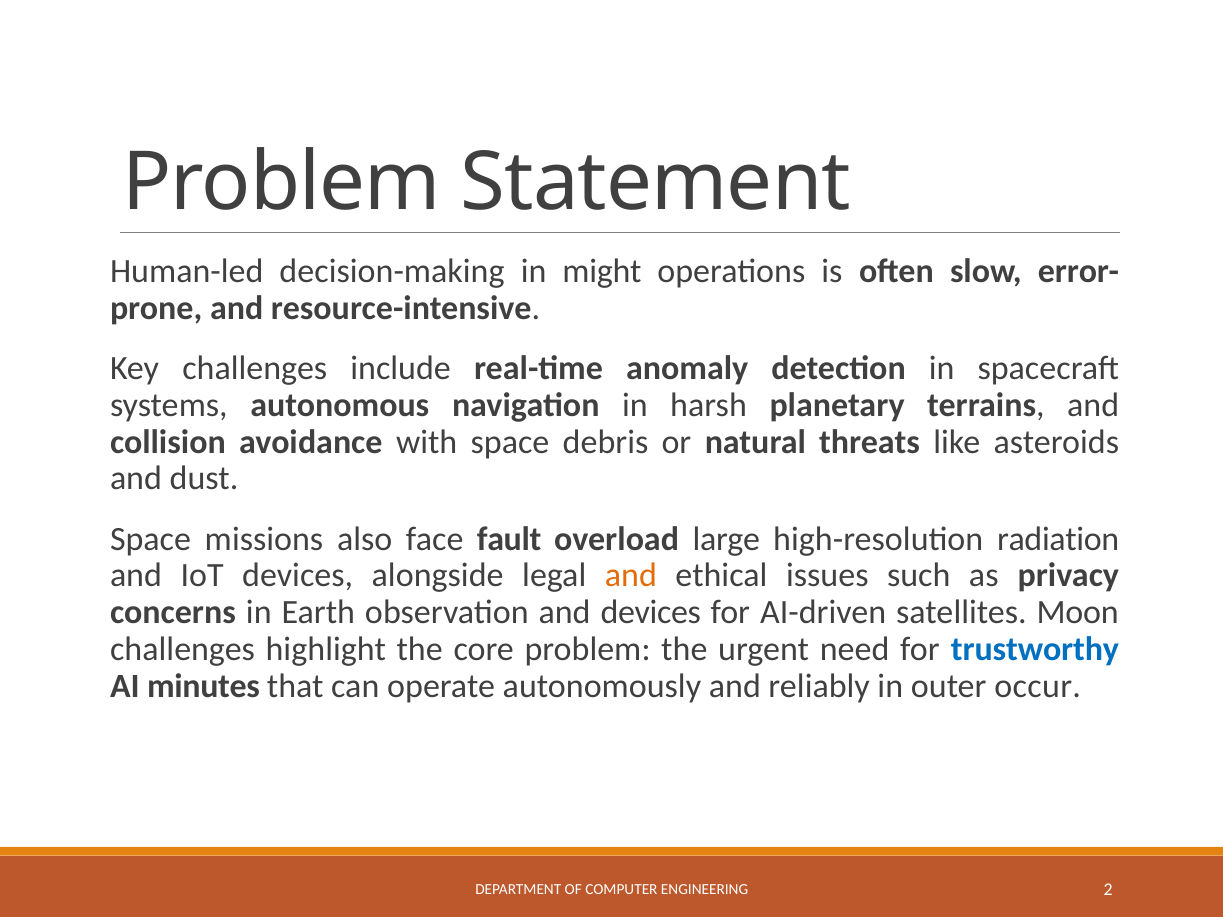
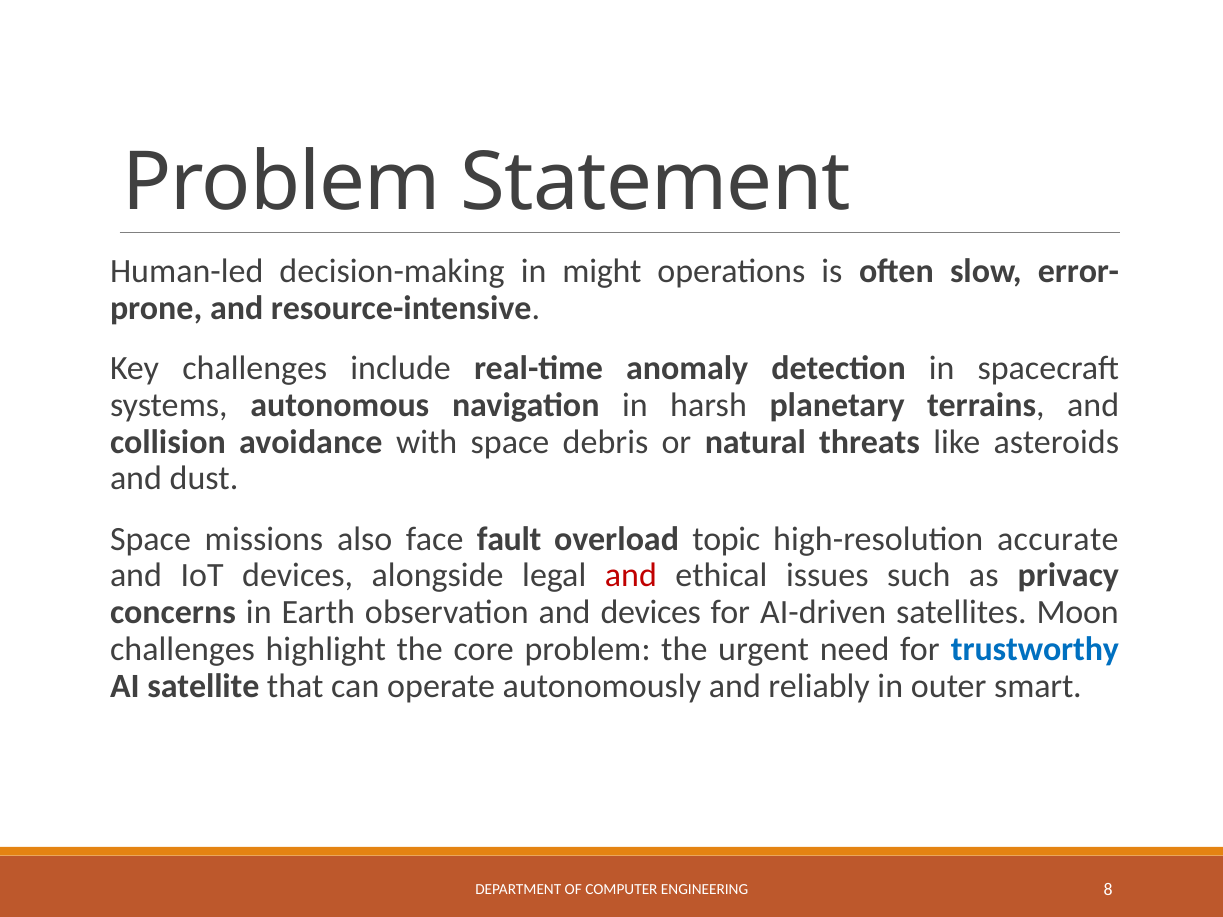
large: large -> topic
radiation: radiation -> accurate
and at (631, 576) colour: orange -> red
minutes: minutes -> satellite
occur: occur -> smart
2: 2 -> 8
